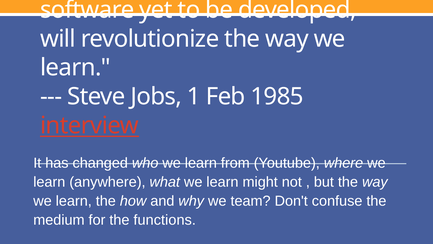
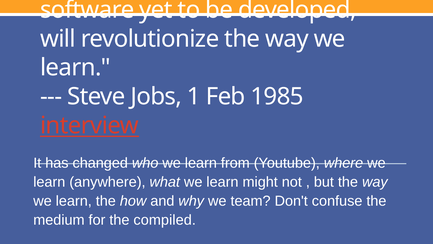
functions: functions -> compiled
